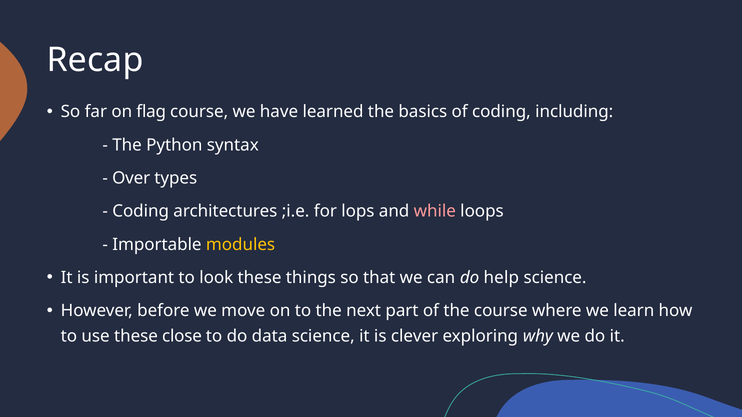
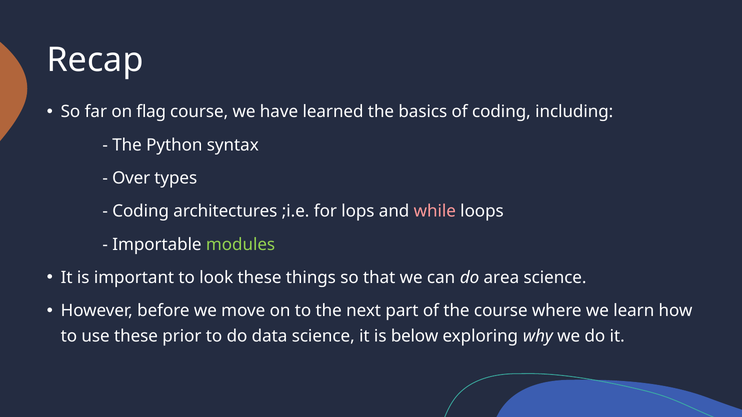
modules colour: yellow -> light green
help: help -> area
close: close -> prior
clever: clever -> below
